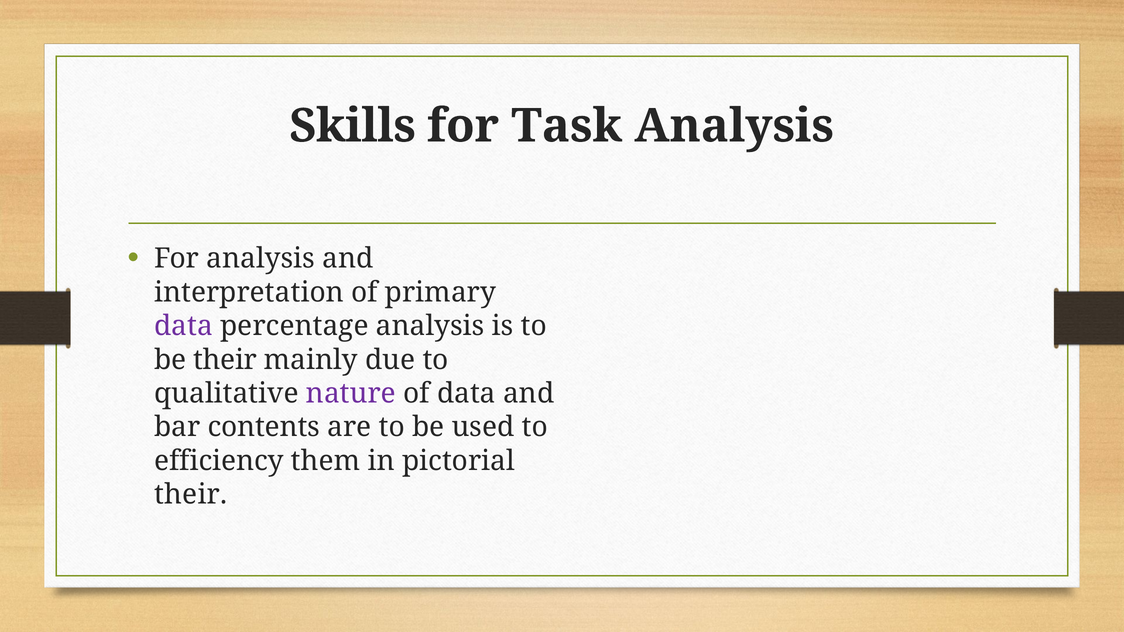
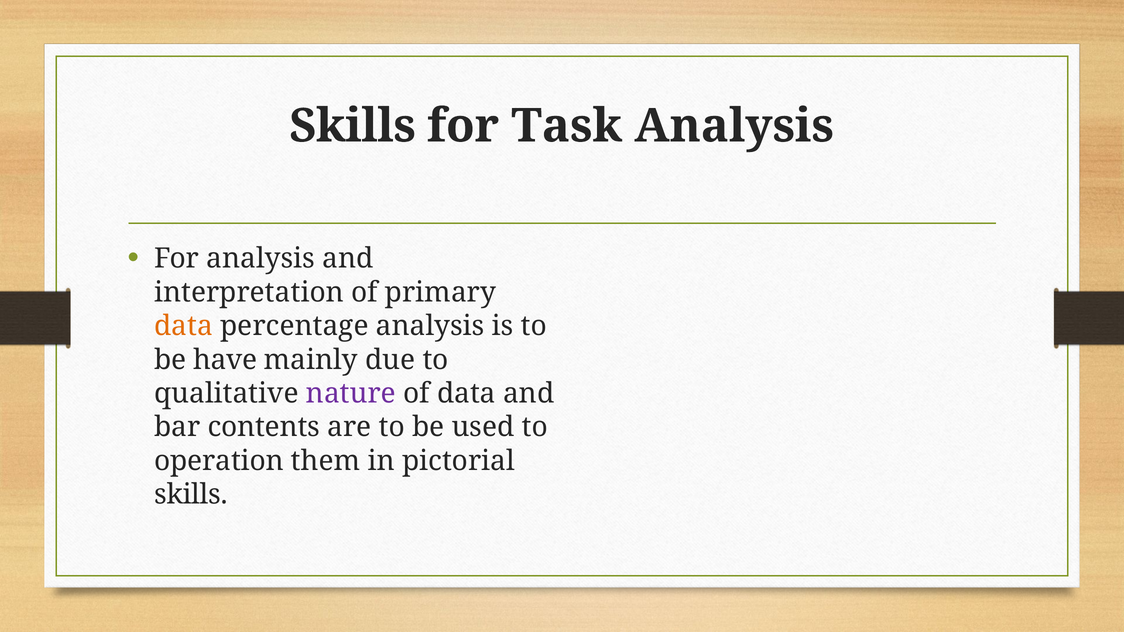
data at (184, 326) colour: purple -> orange
be their: their -> have
efficiency: efficiency -> operation
their at (191, 495): their -> skills
